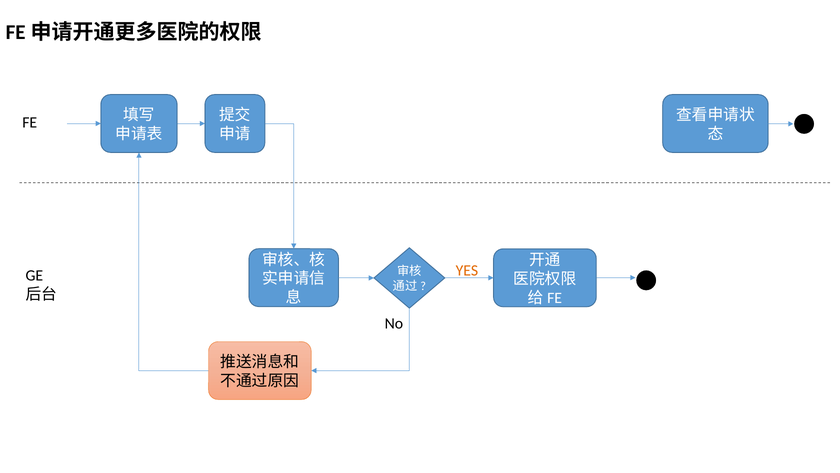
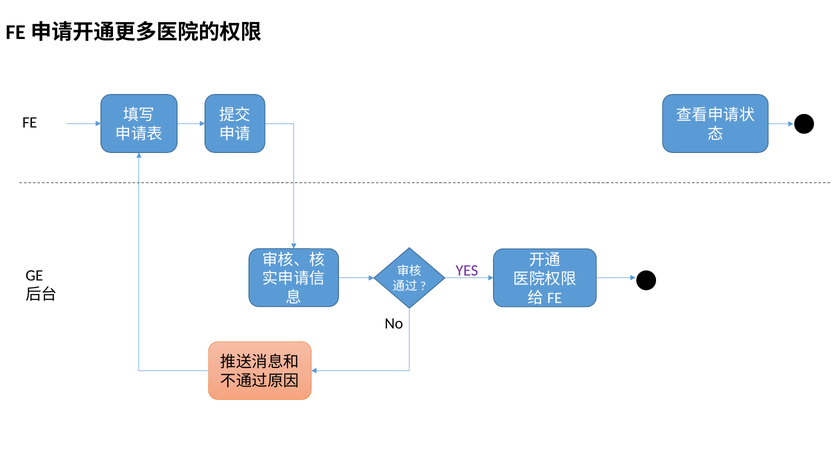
YES colour: orange -> purple
